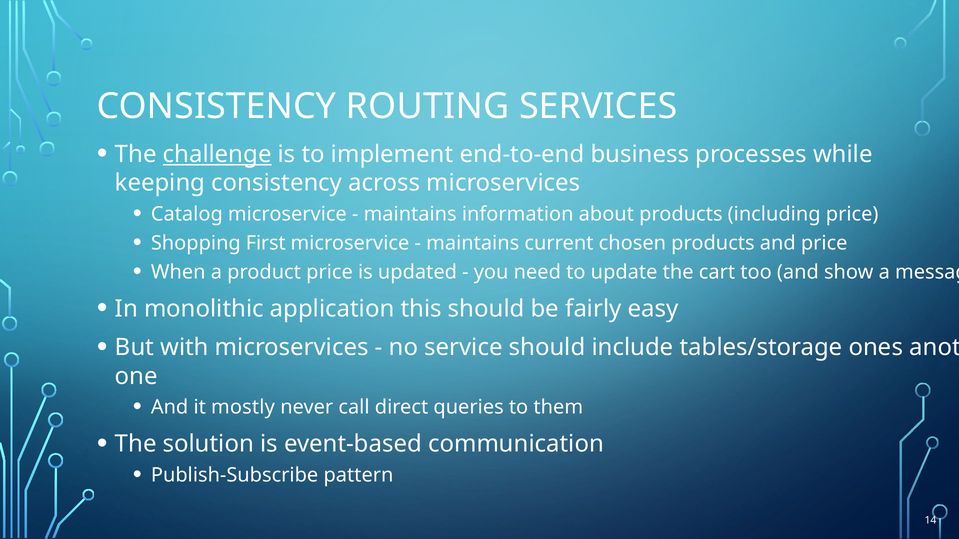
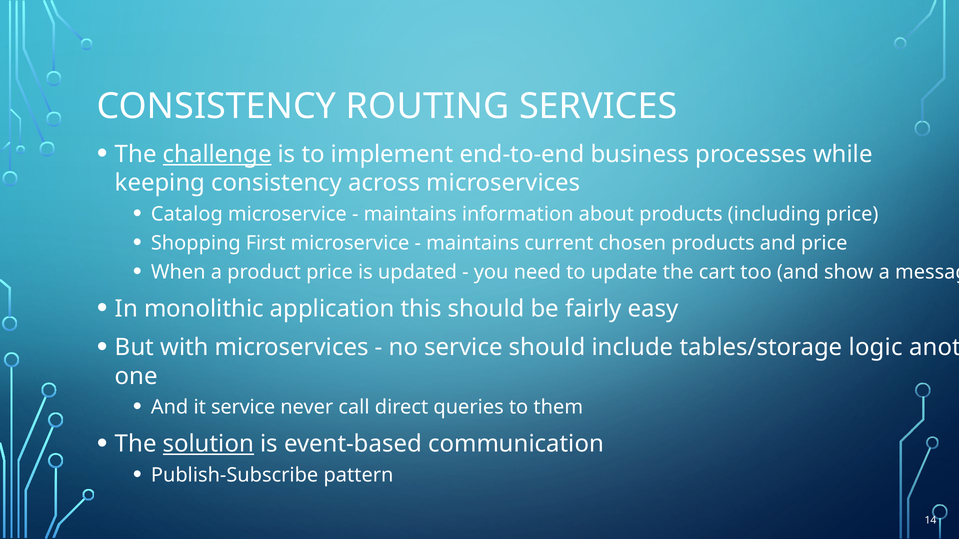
ones: ones -> logic
it mostly: mostly -> service
solution underline: none -> present
